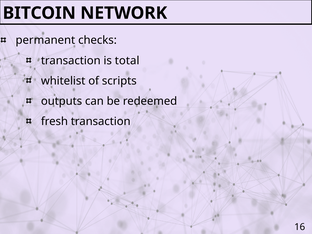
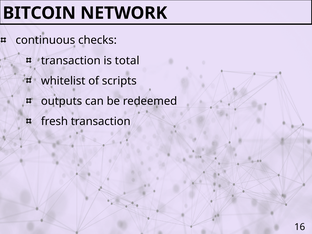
permanent: permanent -> continuous
